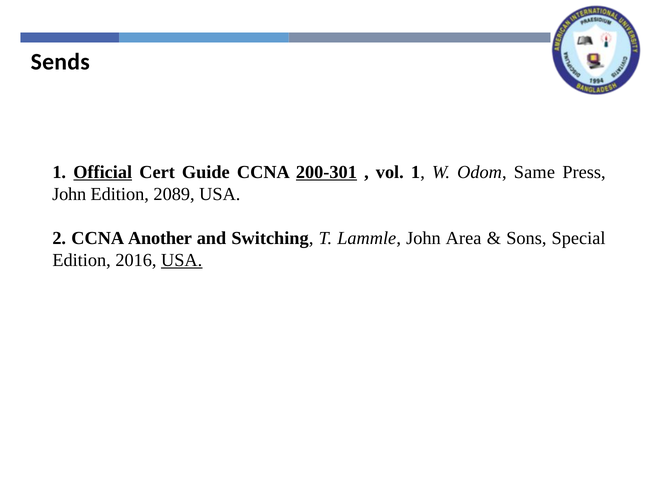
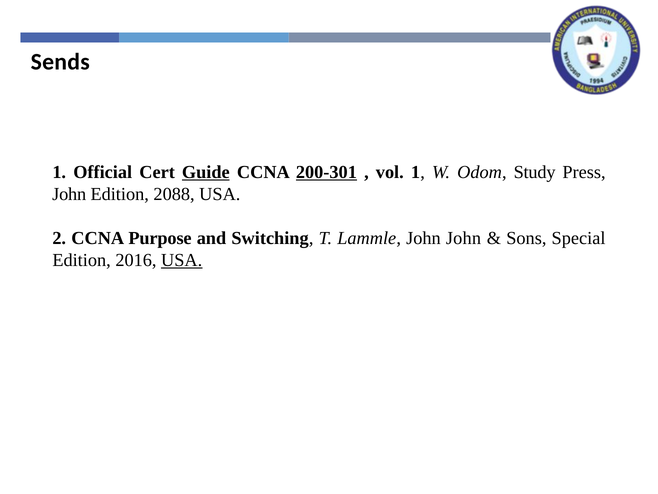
Official underline: present -> none
Guide underline: none -> present
Same: Same -> Study
2089: 2089 -> 2088
Another: Another -> Purpose
John Area: Area -> John
